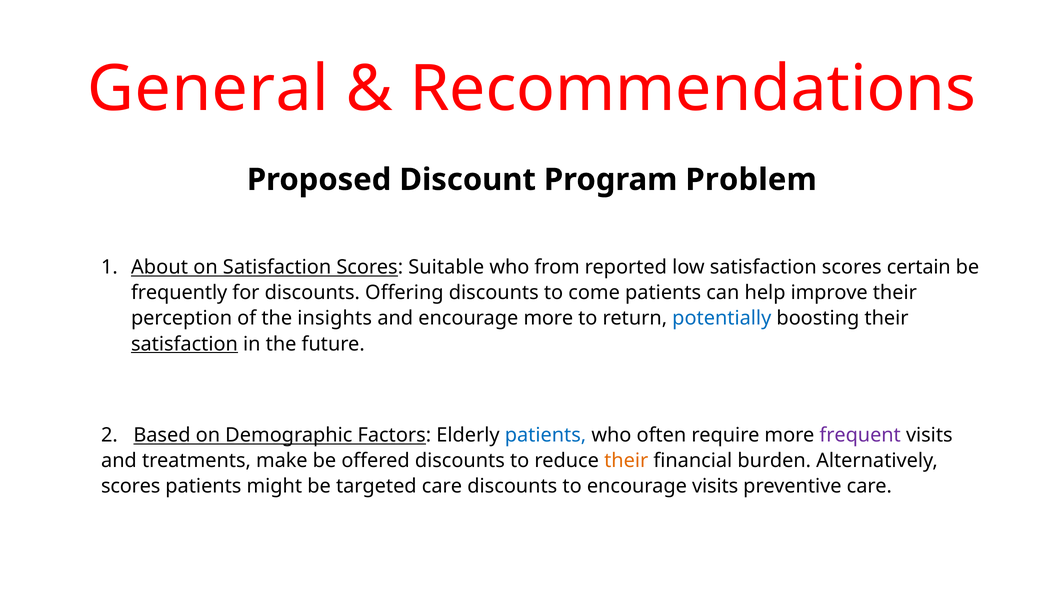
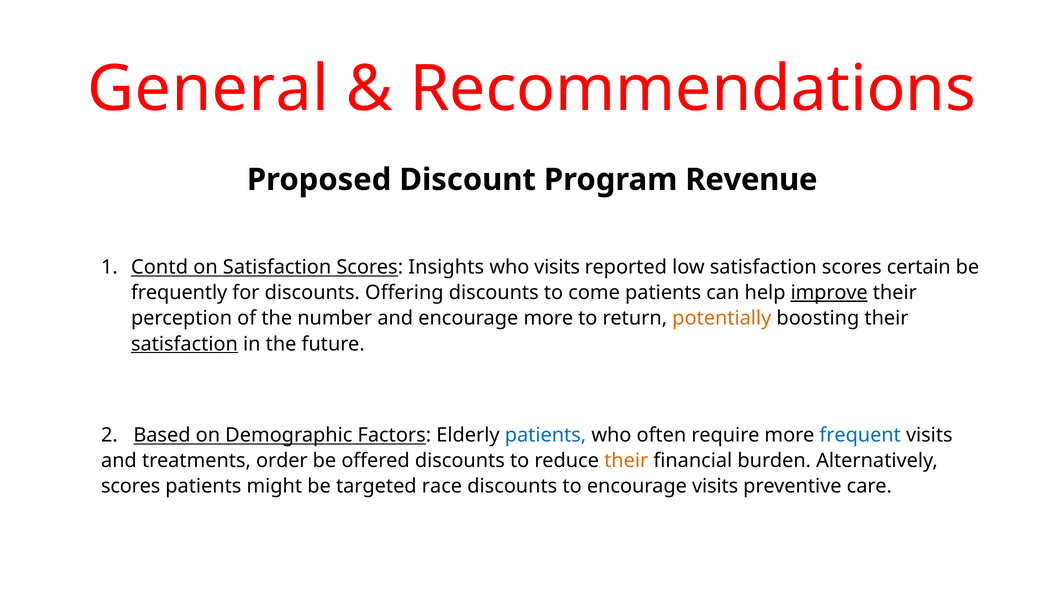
Problem: Problem -> Revenue
About: About -> Contd
Suitable: Suitable -> Insights
who from: from -> visits
improve underline: none -> present
insights: insights -> number
potentially colour: blue -> orange
frequent colour: purple -> blue
make: make -> order
targeted care: care -> race
